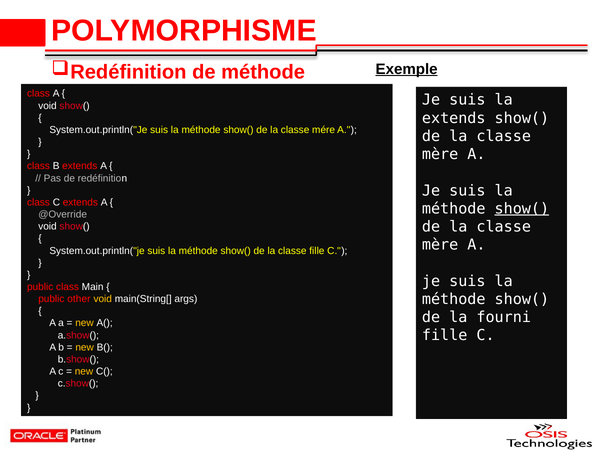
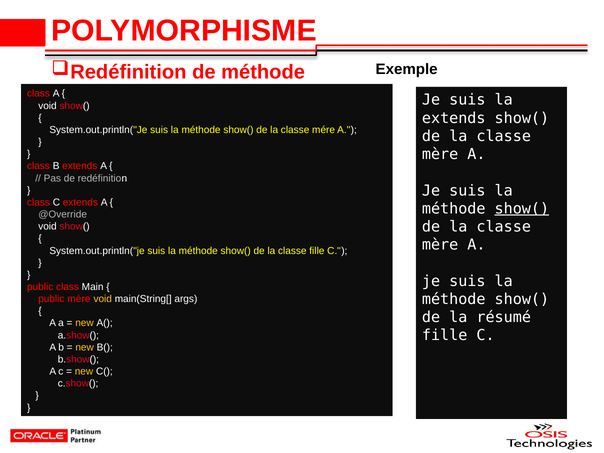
Exemple underline: present -> none
public other: other -> mère
fourni: fourni -> résumé
